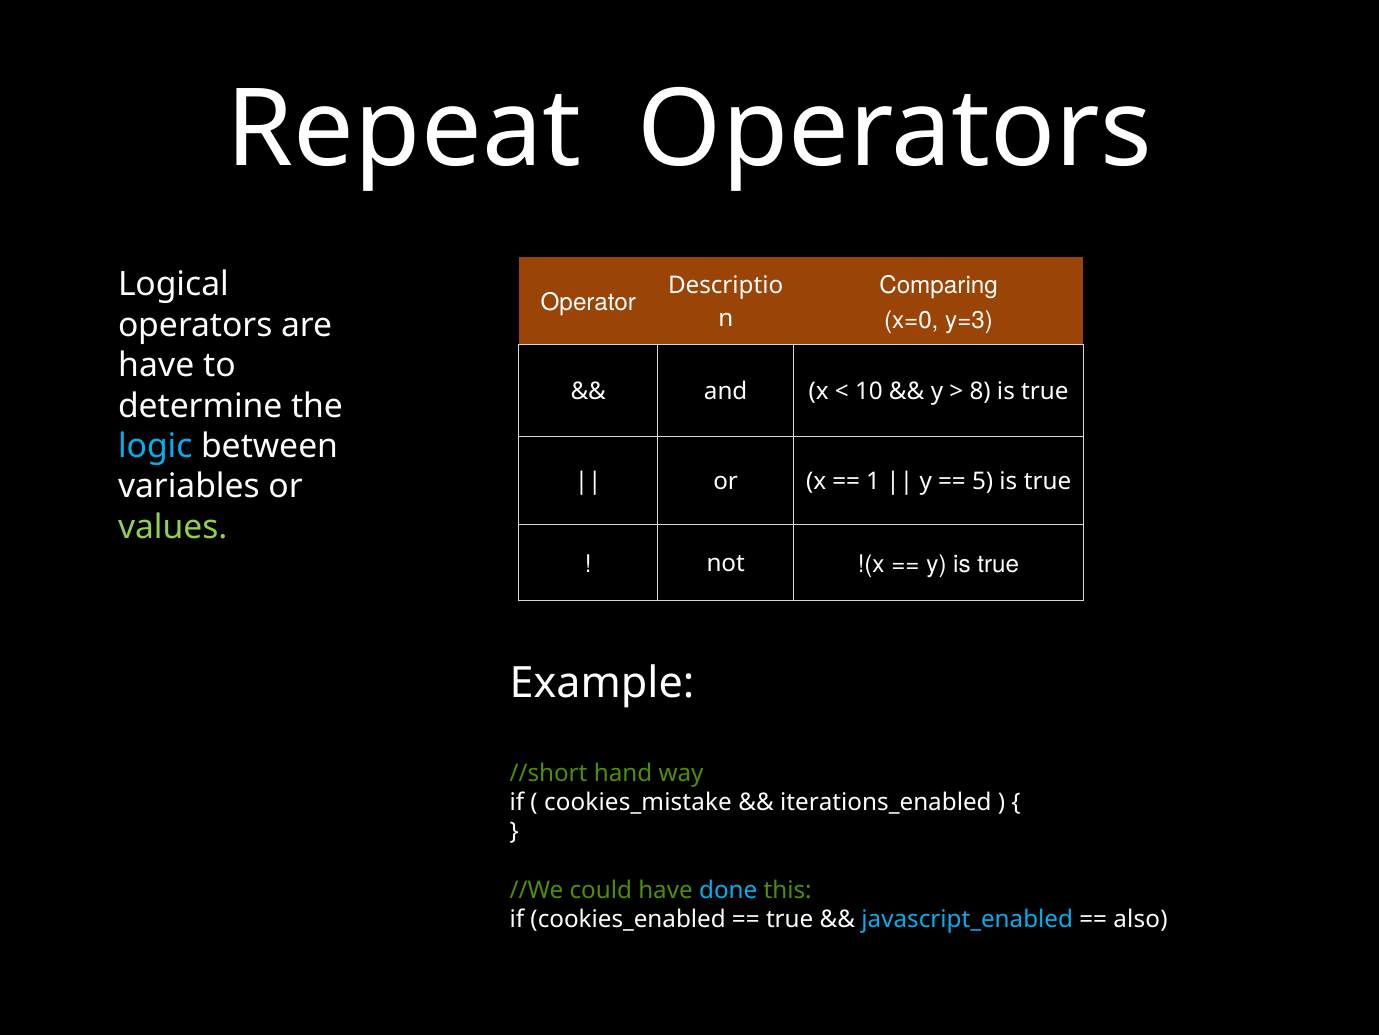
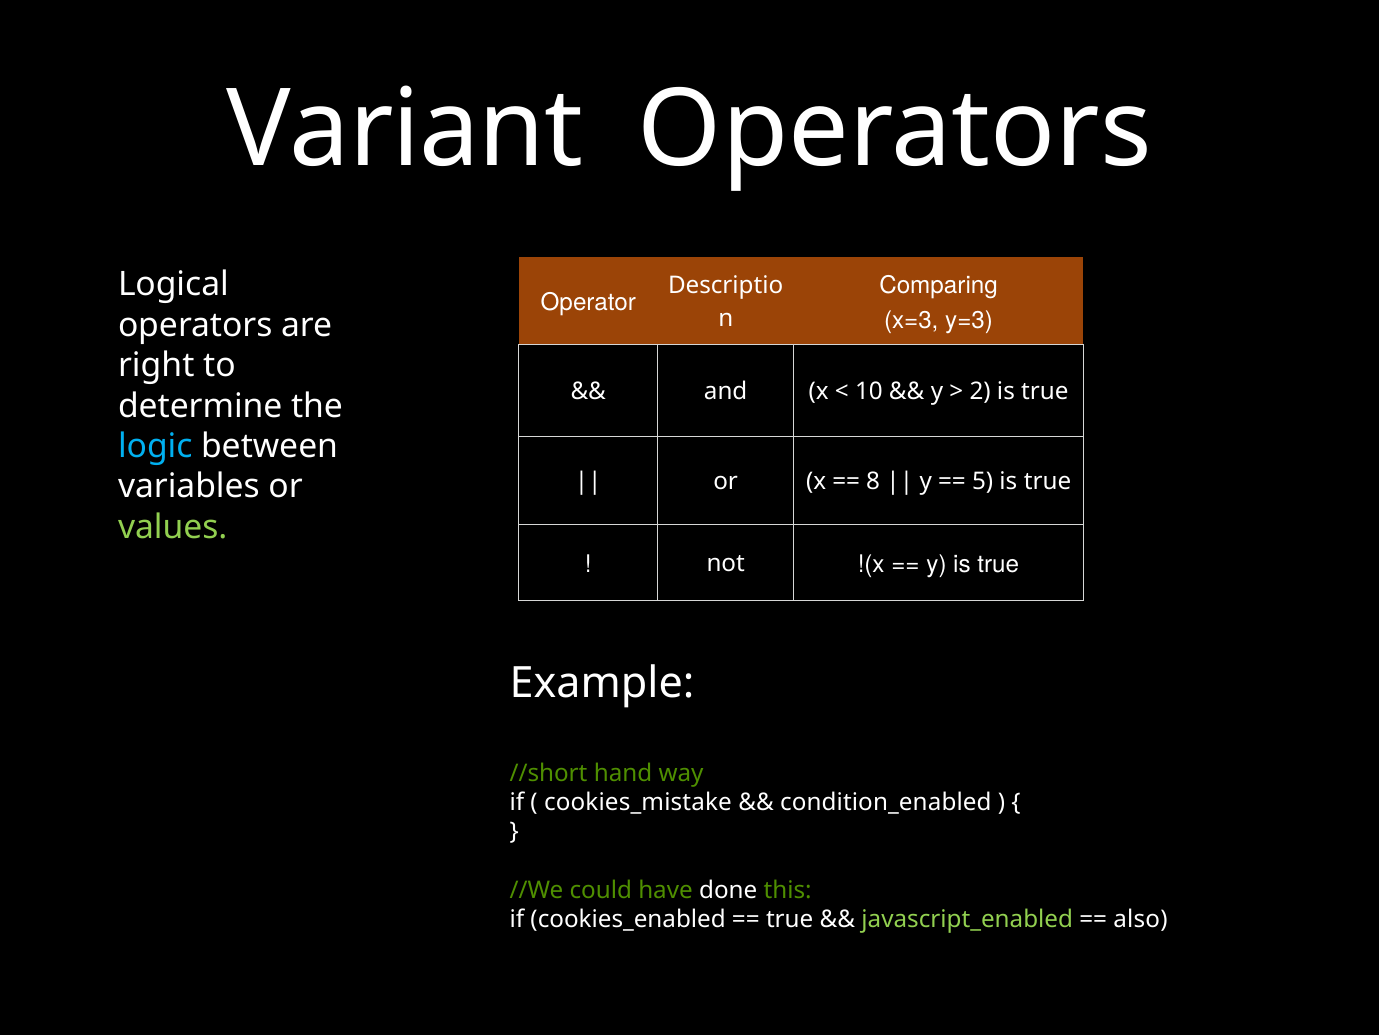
Repeat: Repeat -> Variant
x=0: x=0 -> x=3
have at (156, 365): have -> right
8: 8 -> 2
1: 1 -> 8
iterations_enabled: iterations_enabled -> condition_enabled
done colour: light blue -> white
javascript_enabled colour: light blue -> light green
